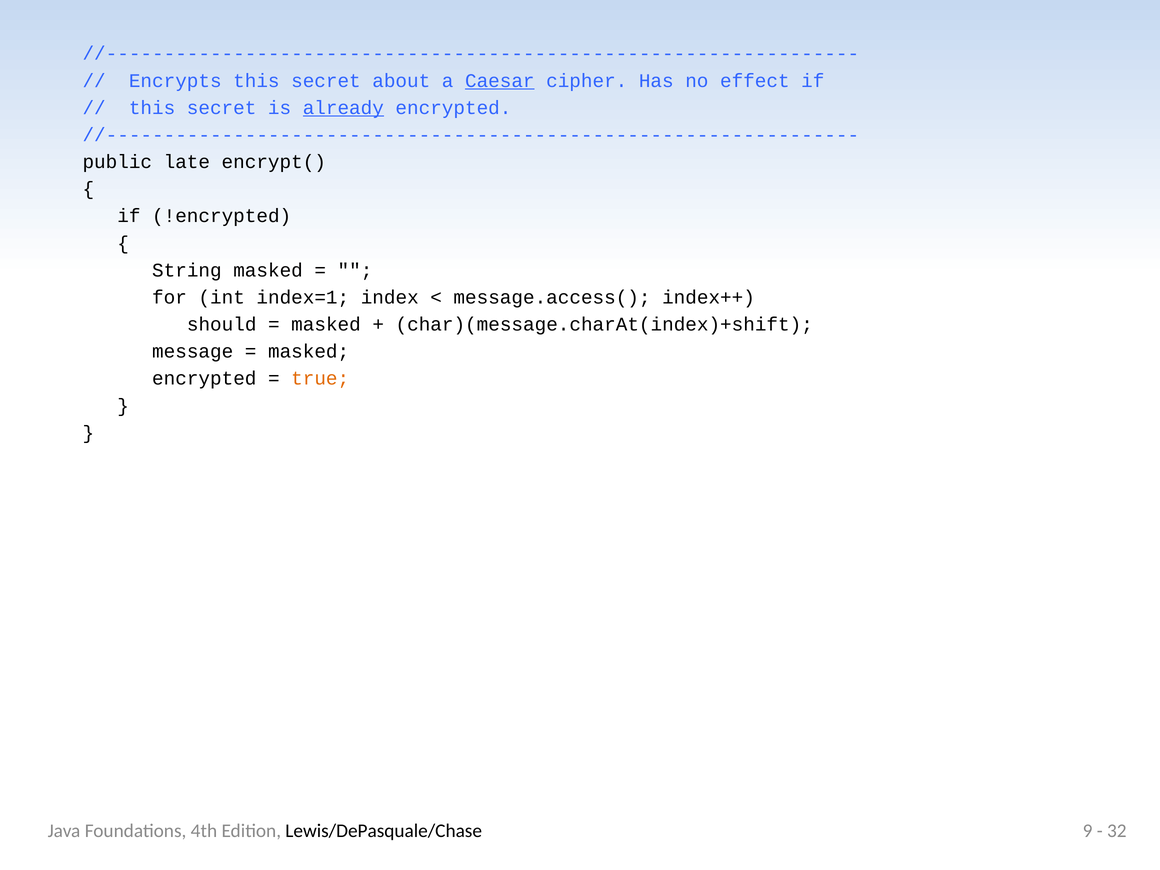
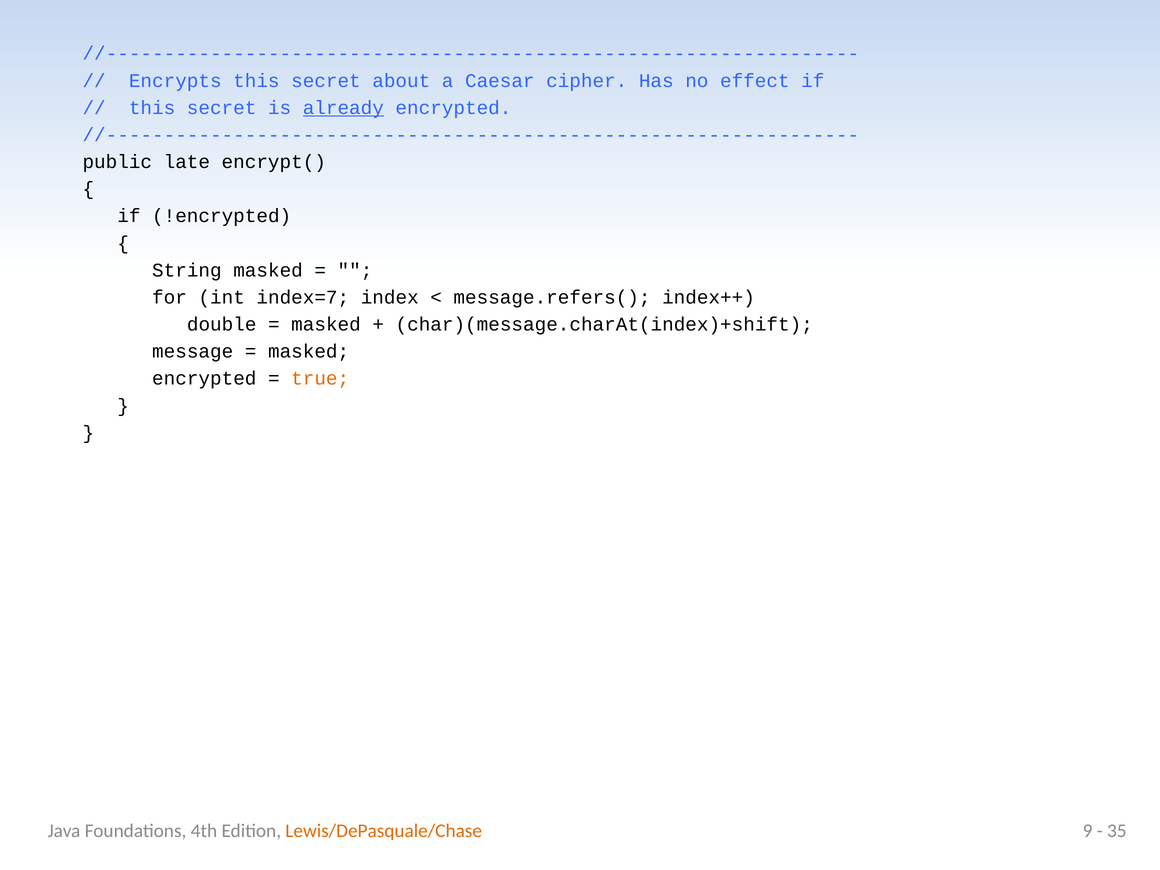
Caesar underline: present -> none
index=1: index=1 -> index=7
message.access(: message.access( -> message.refers(
should: should -> double
Lewis/DePasquale/Chase colour: black -> orange
32: 32 -> 35
